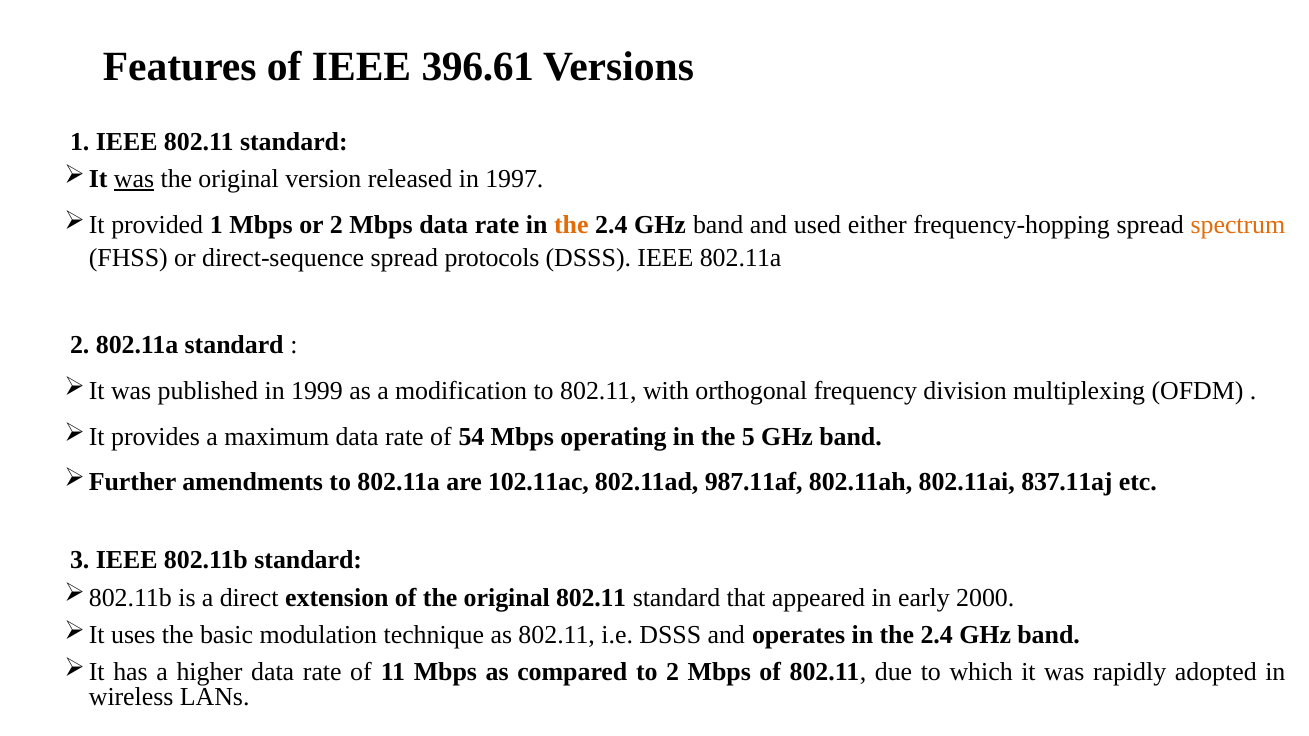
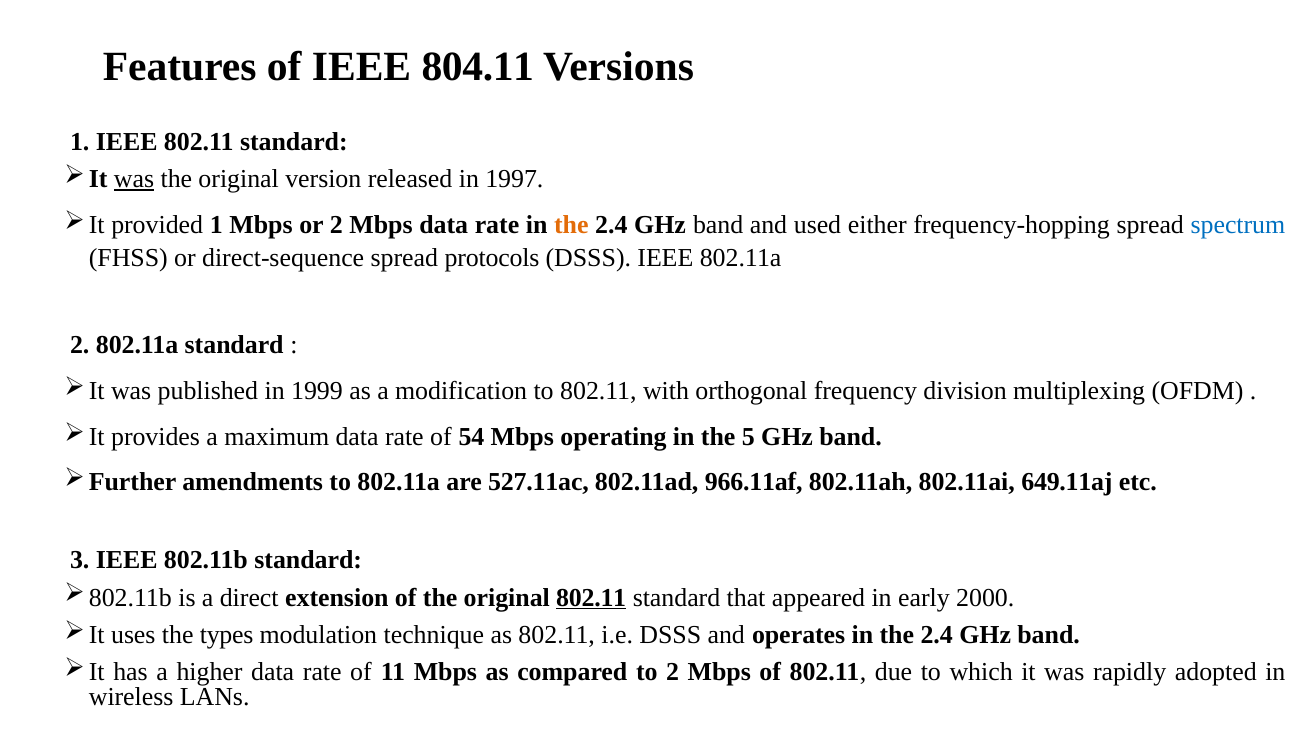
396.61: 396.61 -> 804.11
spectrum colour: orange -> blue
102.11ac: 102.11ac -> 527.11ac
987.11af: 987.11af -> 966.11af
837.11aj: 837.11aj -> 649.11aj
802.11 at (591, 598) underline: none -> present
basic: basic -> types
